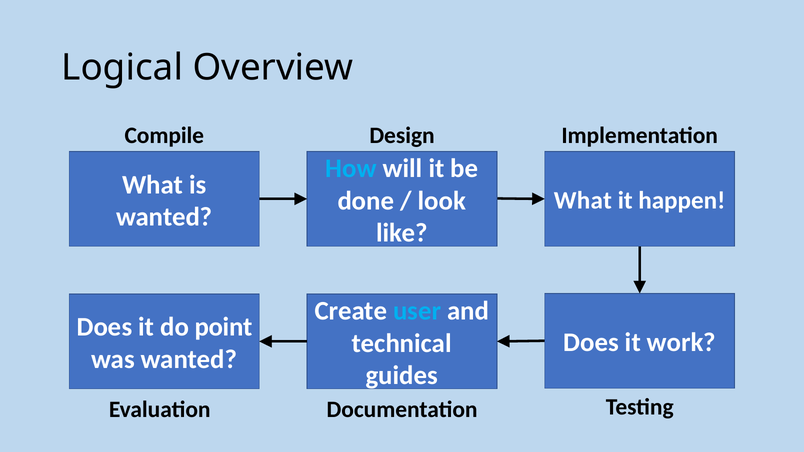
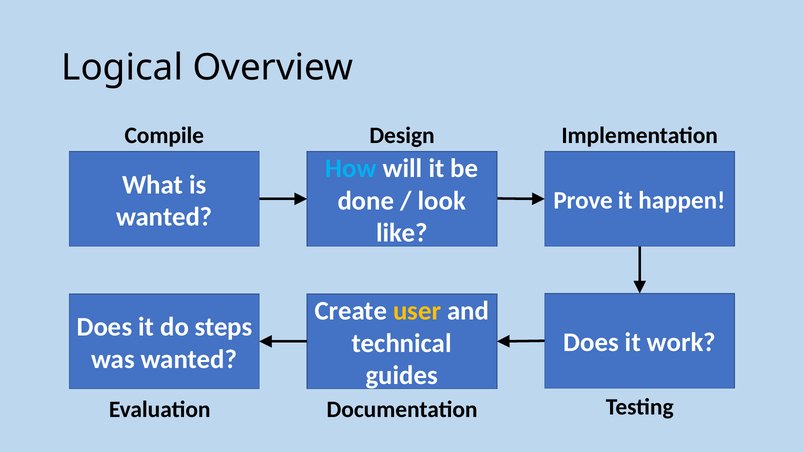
What at (583, 201): What -> Prove
user colour: light blue -> yellow
point: point -> steps
